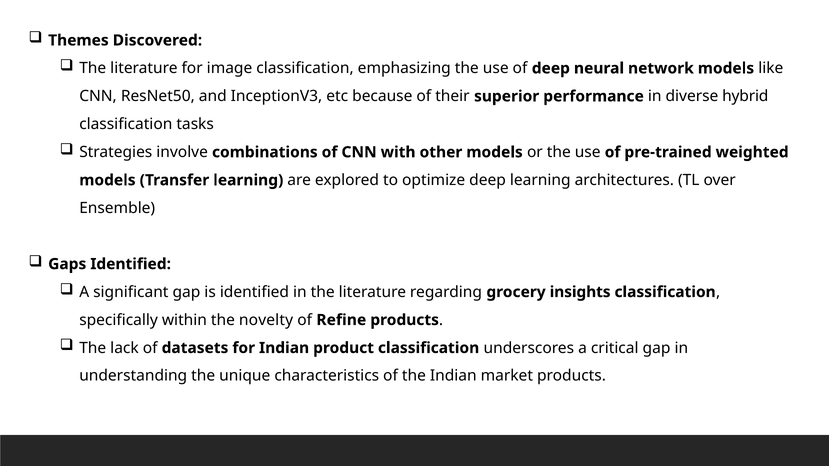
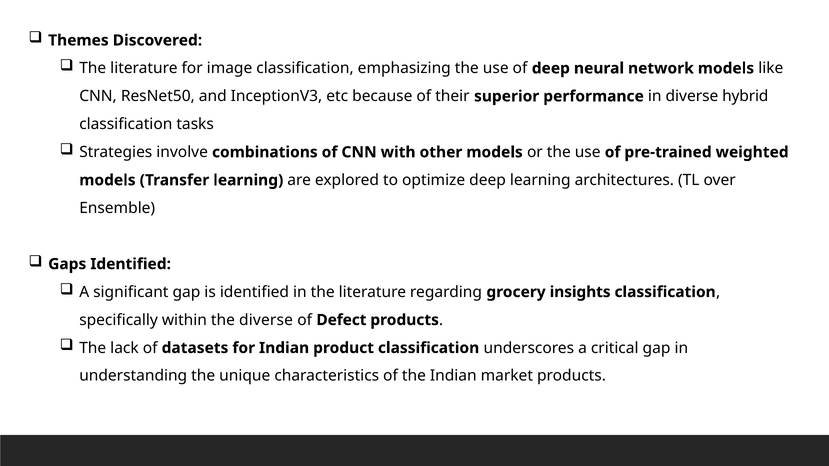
the novelty: novelty -> diverse
Refine: Refine -> Defect
